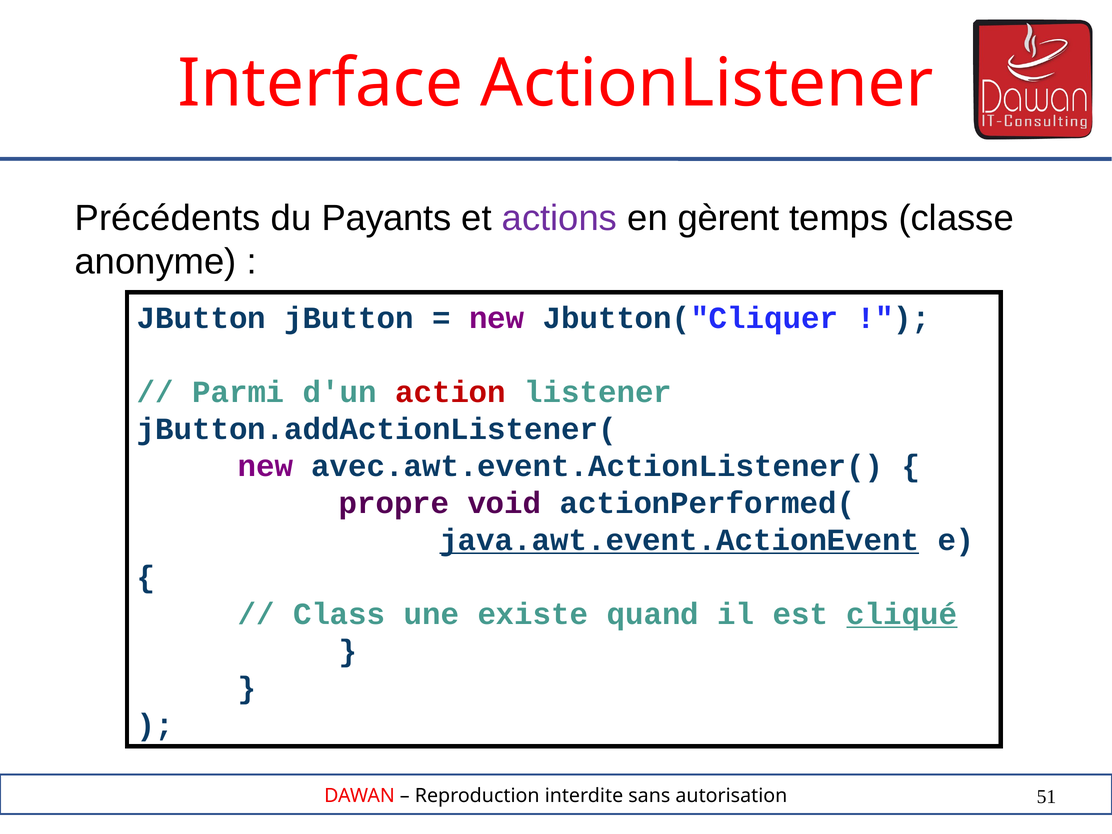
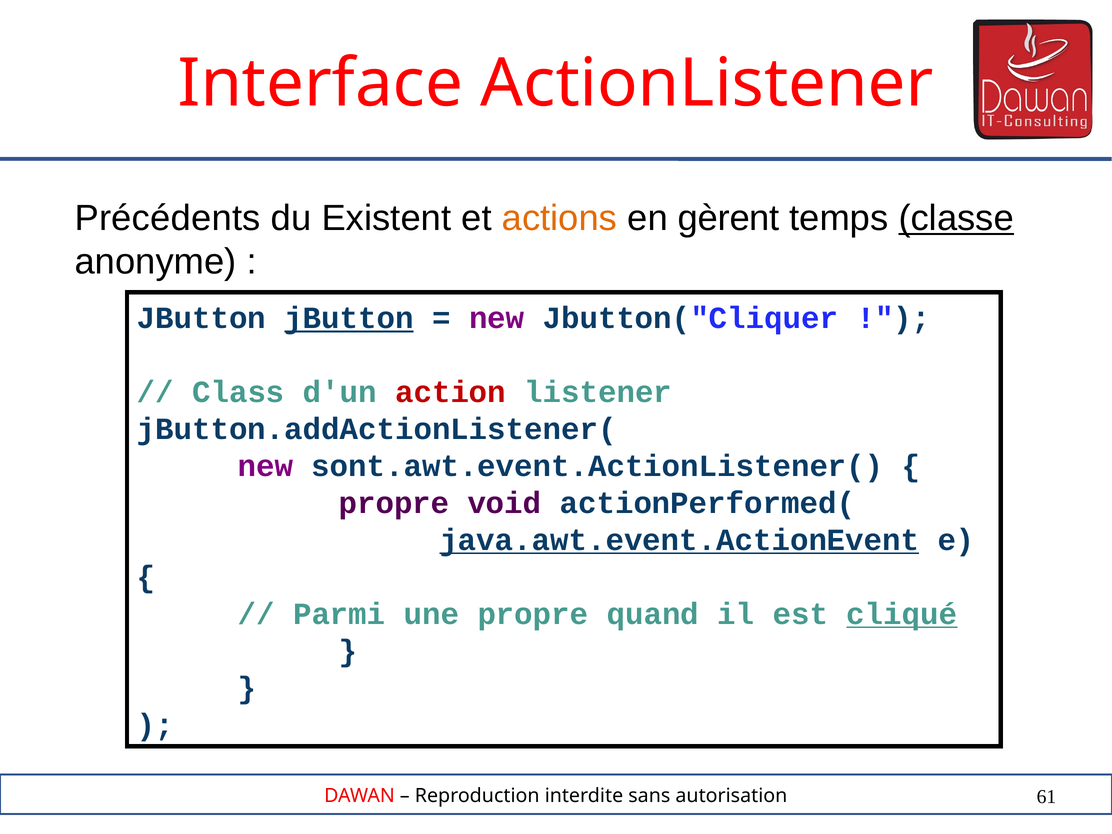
Payants: Payants -> Existent
actions colour: purple -> orange
classe underline: none -> present
jButton at (349, 318) underline: none -> present
Parmi: Parmi -> Class
avec.awt.event.ActionListener(: avec.awt.event.ActionListener( -> sont.awt.event.ActionListener(
Class: Class -> Parmi
une existe: existe -> propre
51: 51 -> 61
